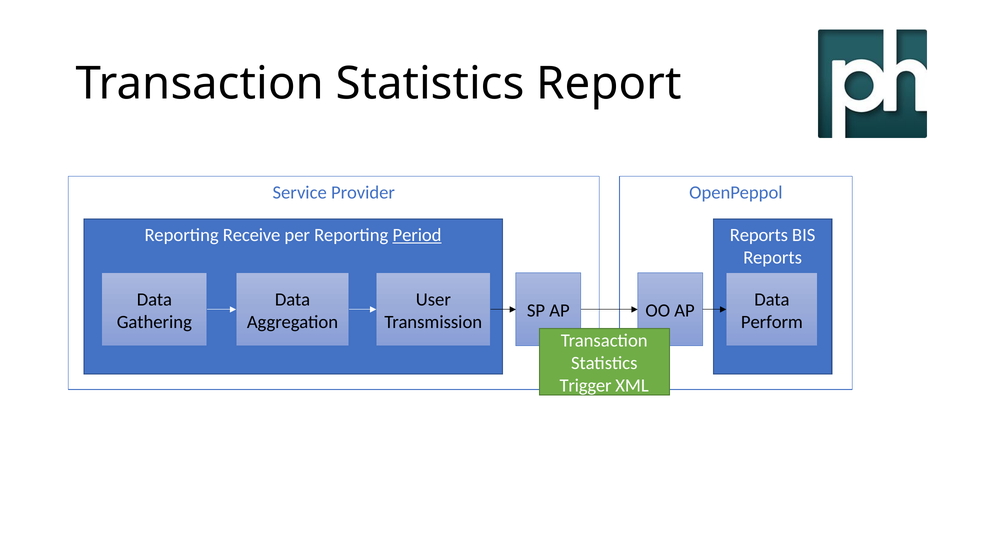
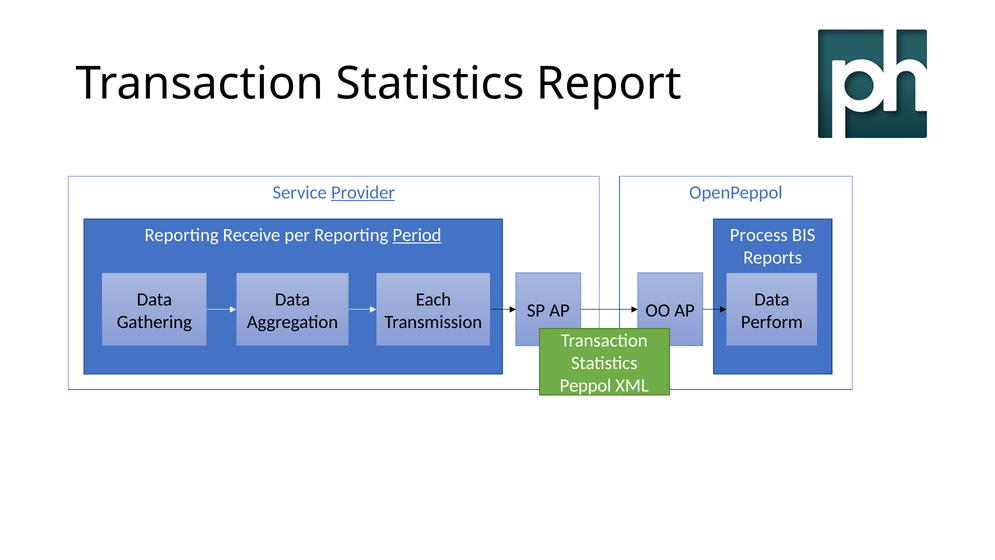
Provider underline: none -> present
Reports at (759, 235): Reports -> Process
User: User -> Each
Trigger: Trigger -> Peppol
